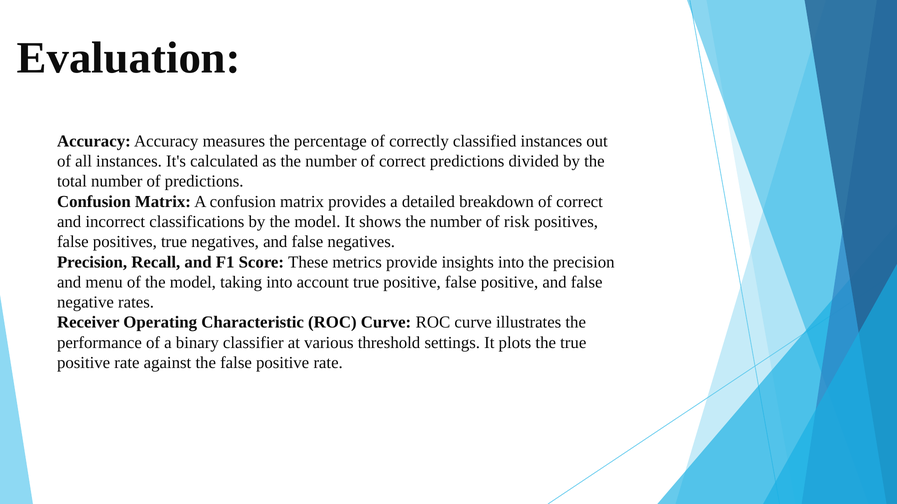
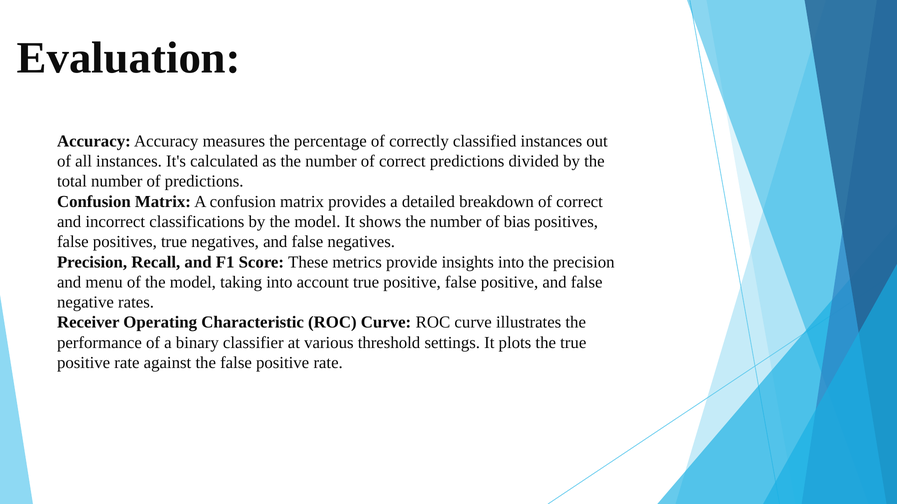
risk: risk -> bias
